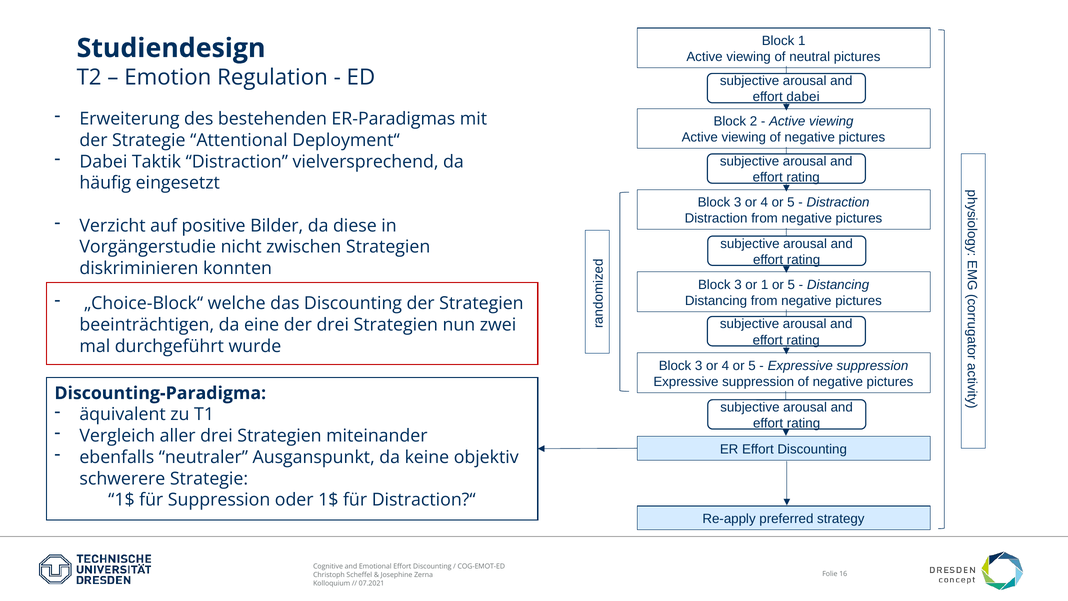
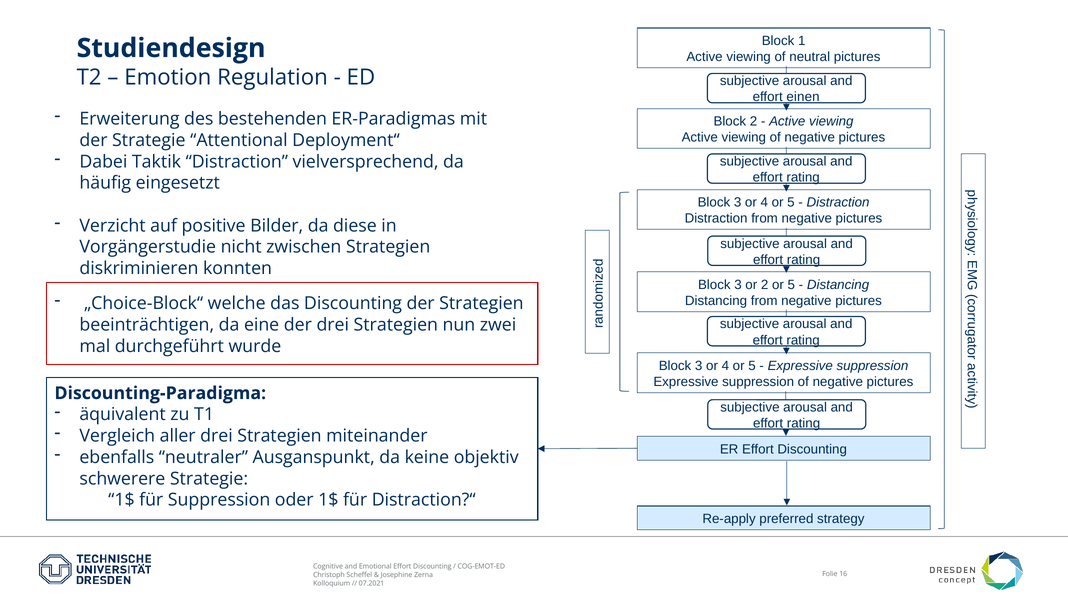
effort dabei: dabei -> einen
or 1: 1 -> 2
